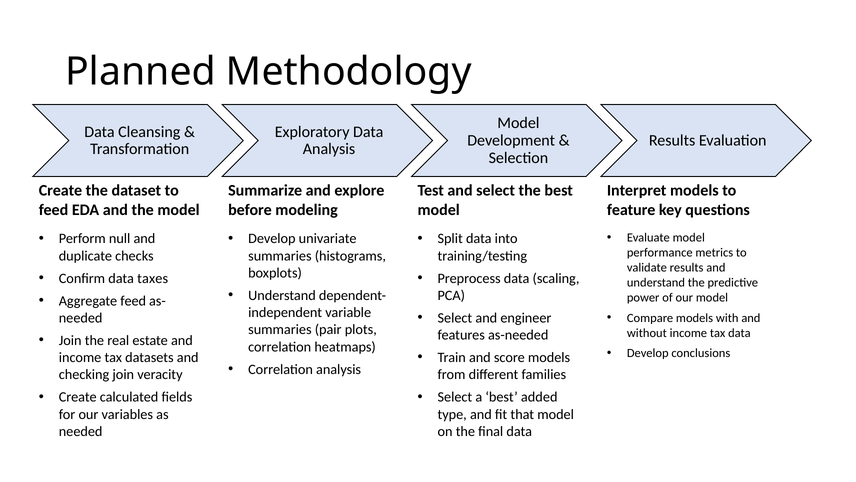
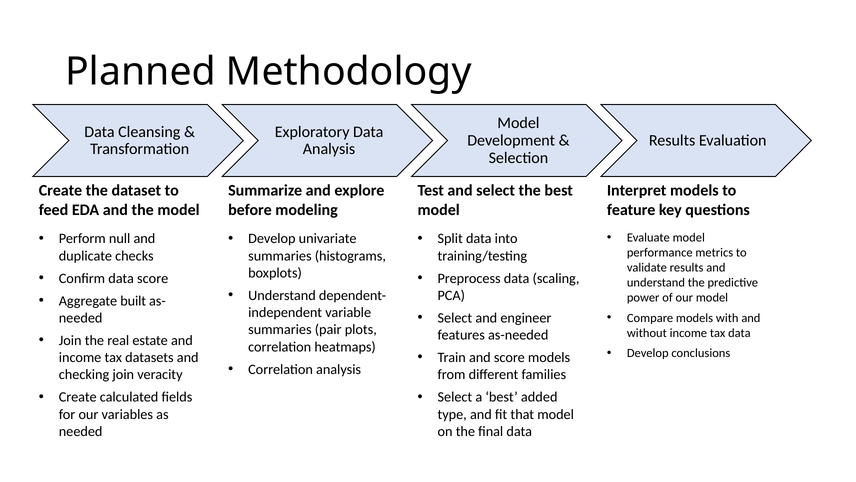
data taxes: taxes -> score
Aggregate feed: feed -> built
